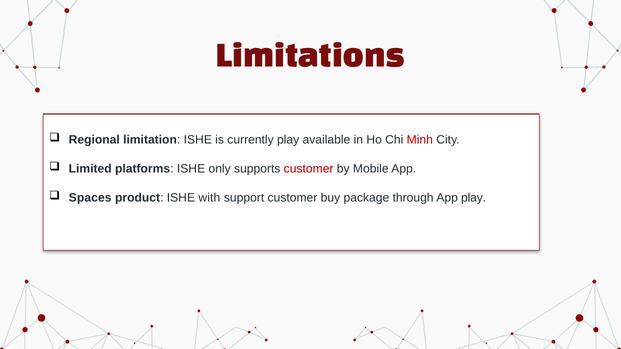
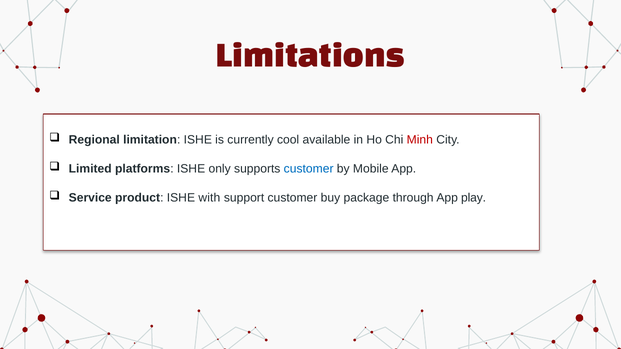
currently play: play -> cool
customer at (309, 169) colour: red -> blue
Spaces: Spaces -> Service
